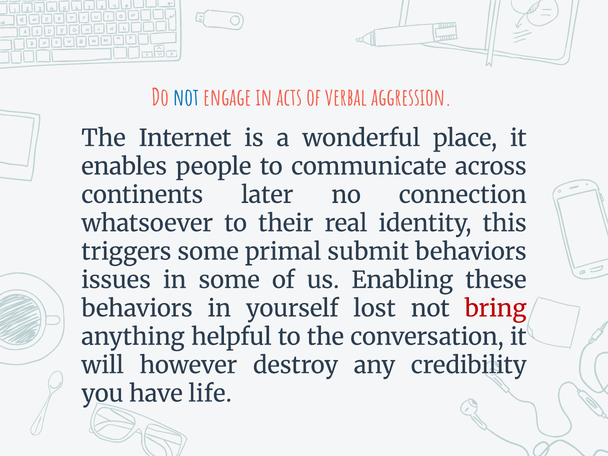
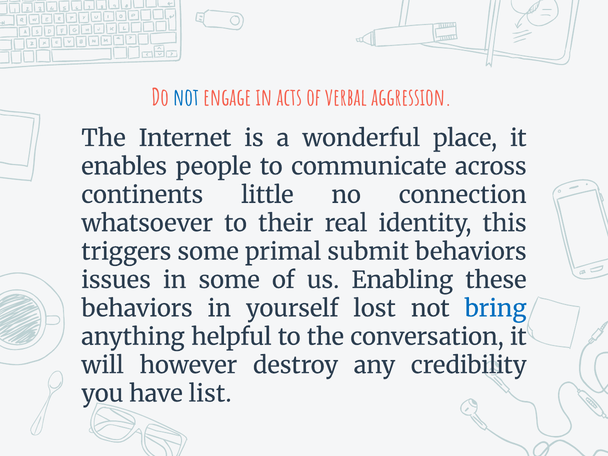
later: later -> little
bring colour: red -> blue
life: life -> list
